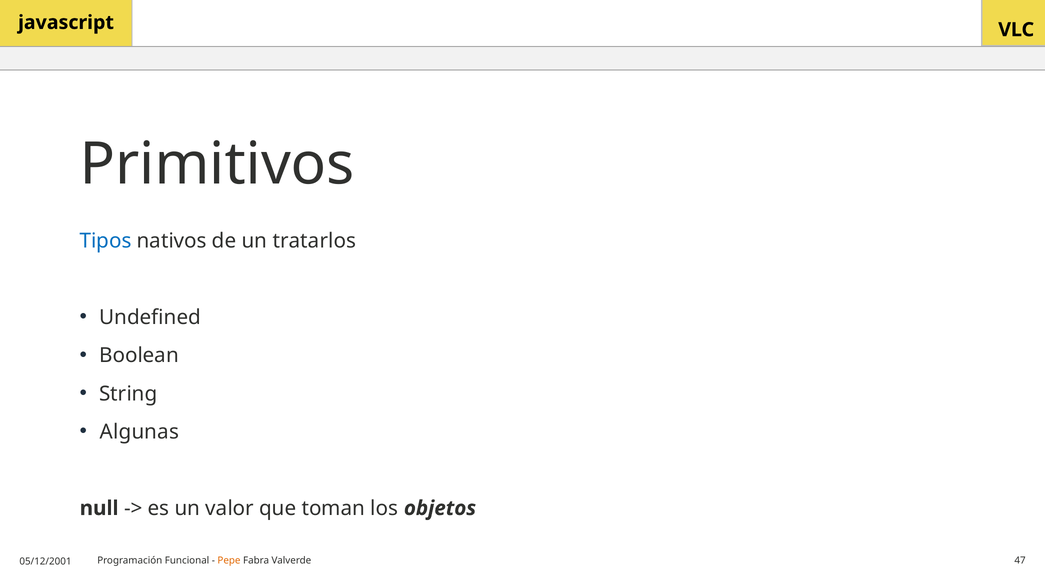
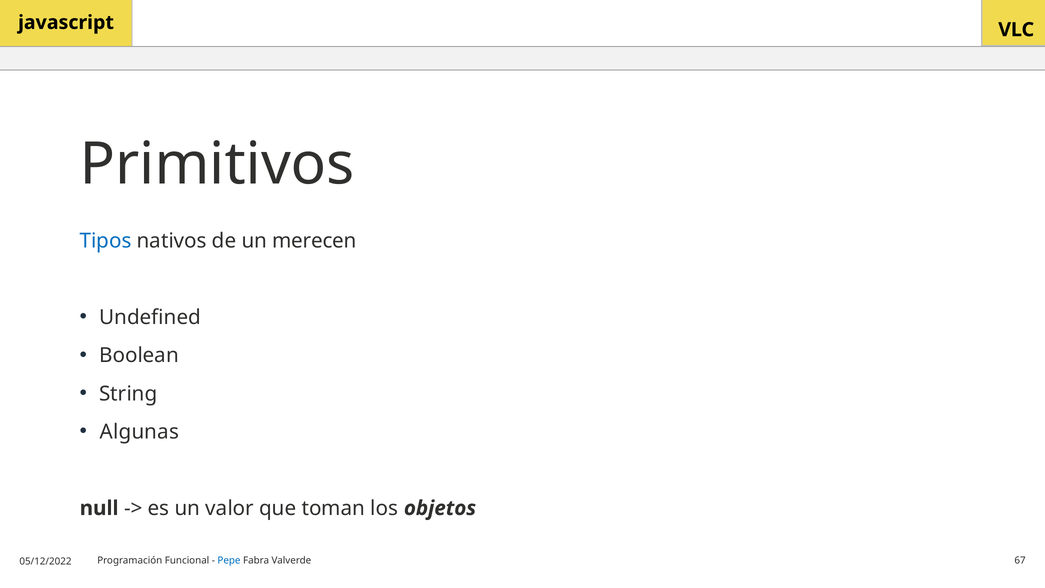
tratarlos: tratarlos -> merecen
Pepe colour: orange -> blue
47: 47 -> 67
05/12/2001: 05/12/2001 -> 05/12/2022
